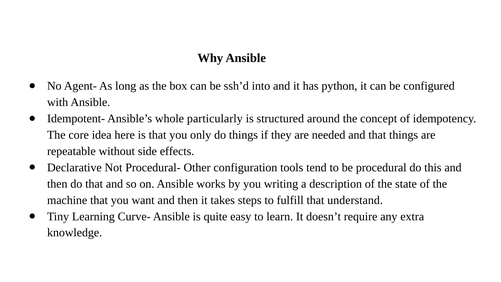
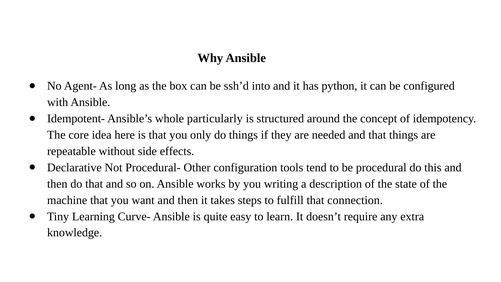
understand: understand -> connection
